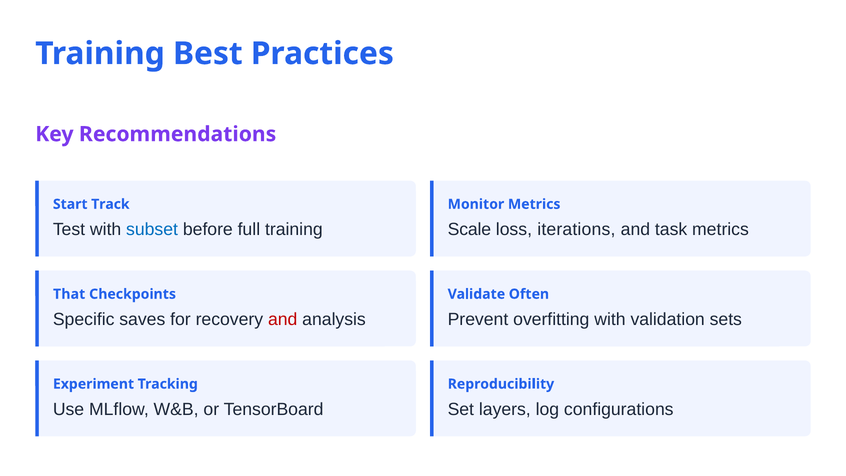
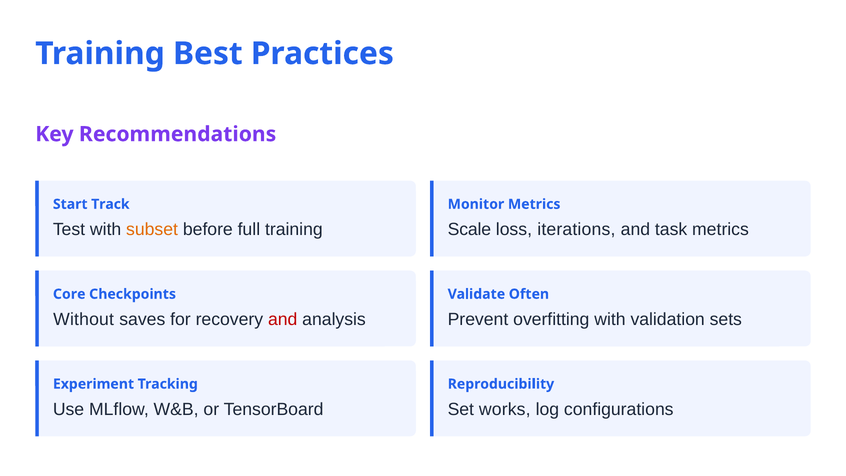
subset colour: blue -> orange
That: That -> Core
Specific: Specific -> Without
layers: layers -> works
